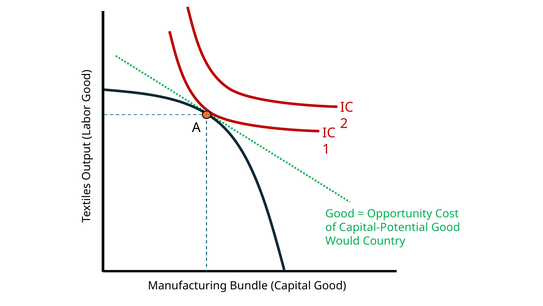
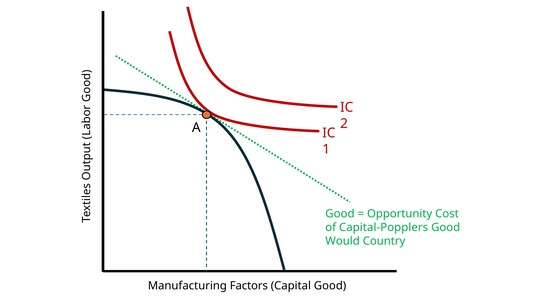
Capital-Potential: Capital-Potential -> Capital-Popplers
Bundle: Bundle -> Factors
